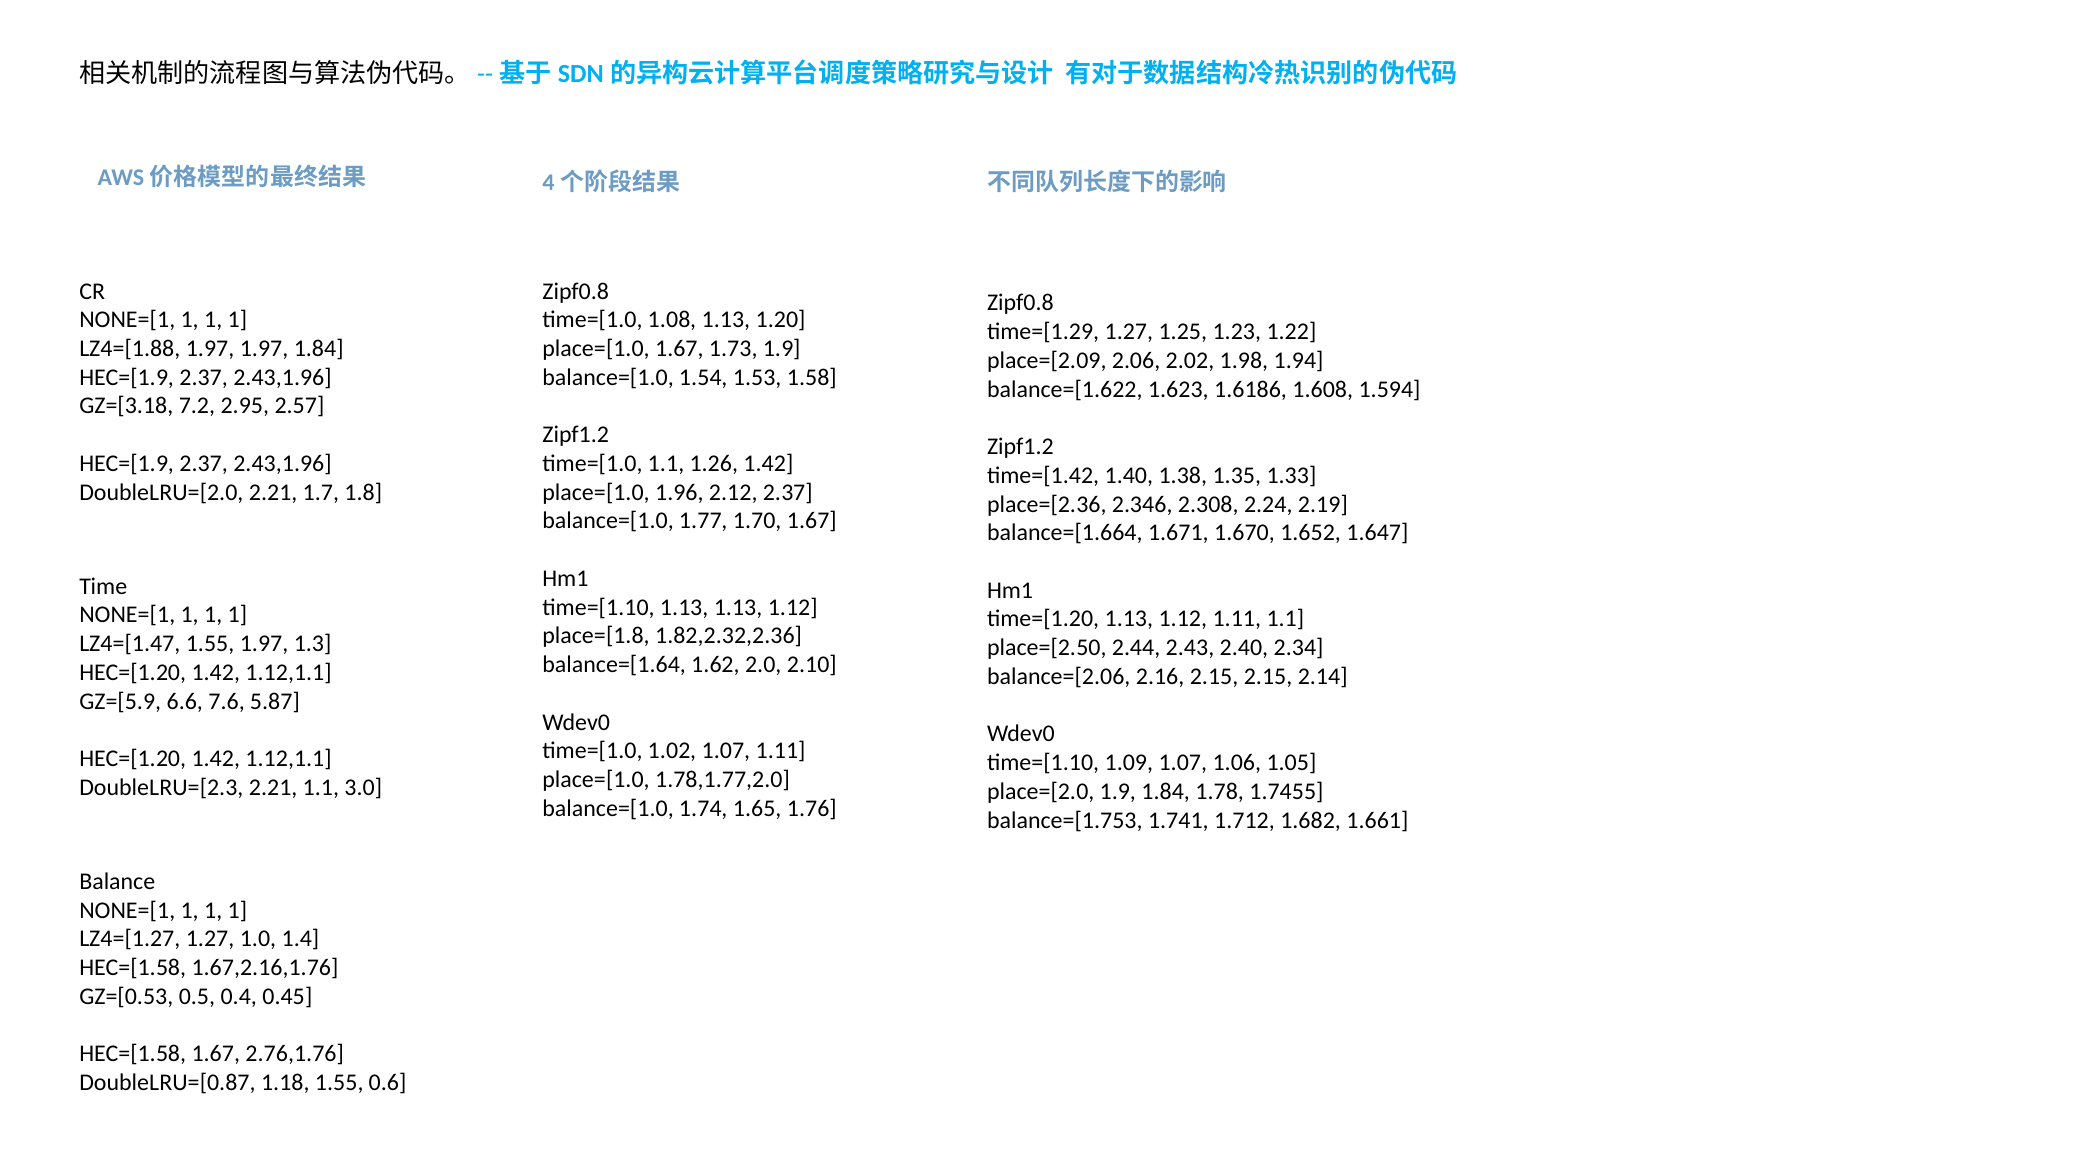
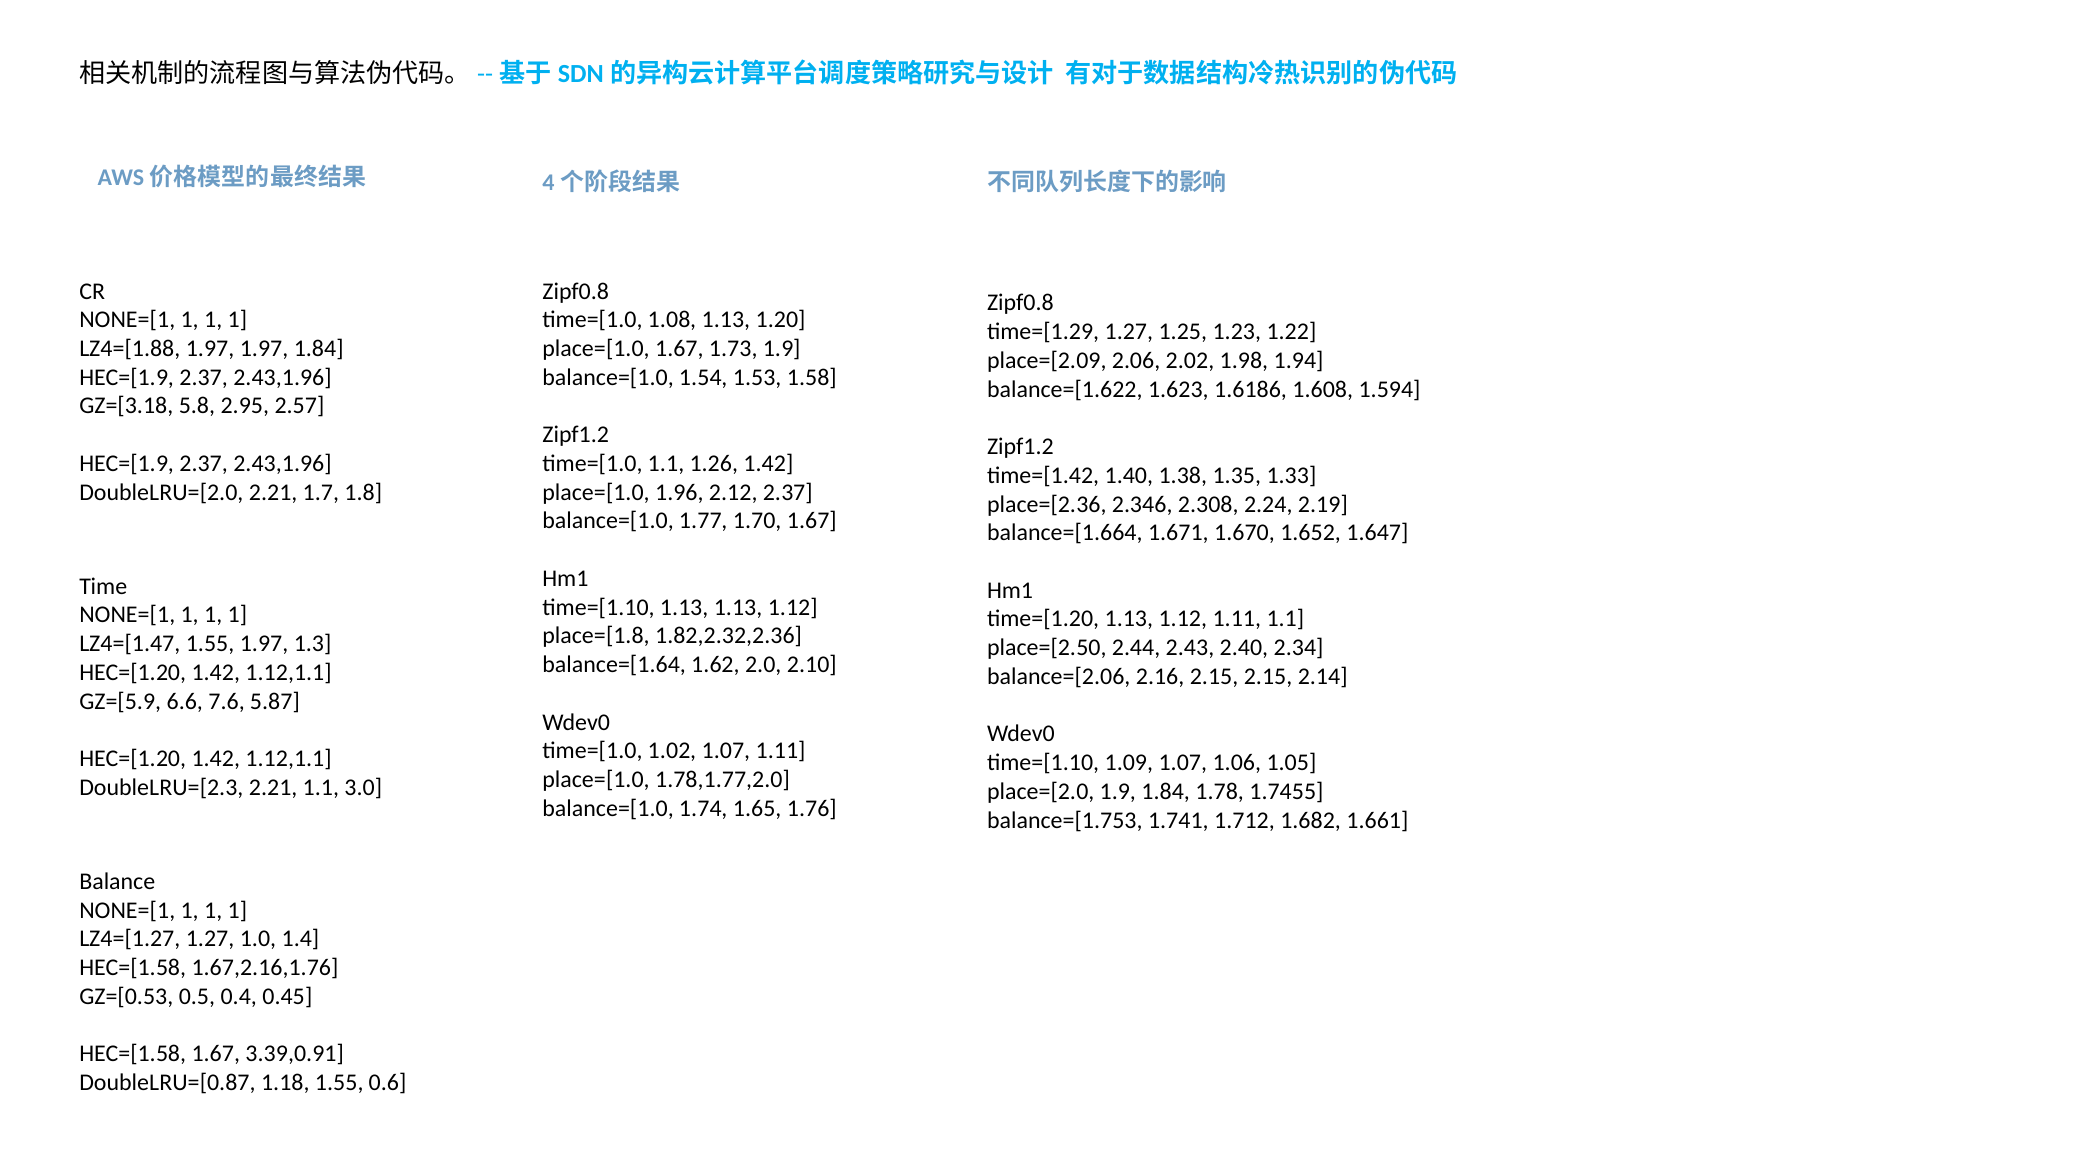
7.2: 7.2 -> 5.8
2.76,1.76: 2.76,1.76 -> 3.39,0.91
